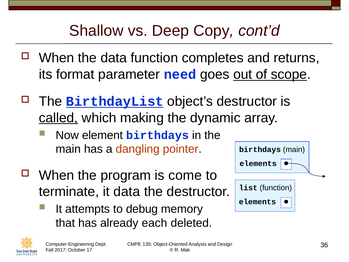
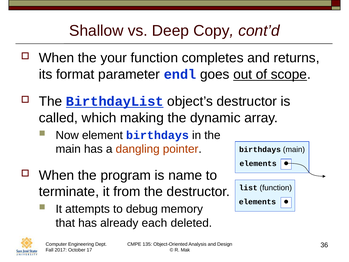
the data: data -> your
need: need -> endl
called underline: present -> none
come: come -> name
it data: data -> from
